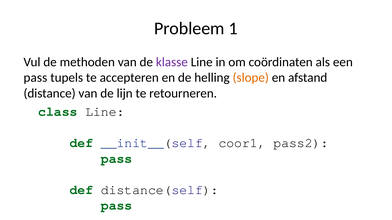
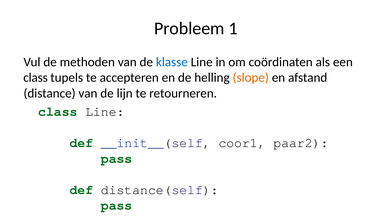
klasse colour: purple -> blue
pass at (35, 78): pass -> class
pass2: pass2 -> paar2
